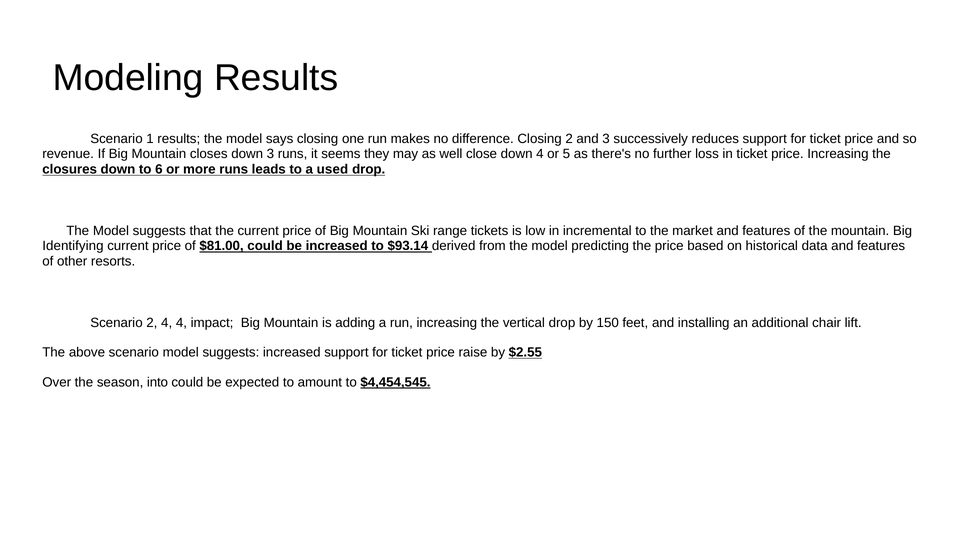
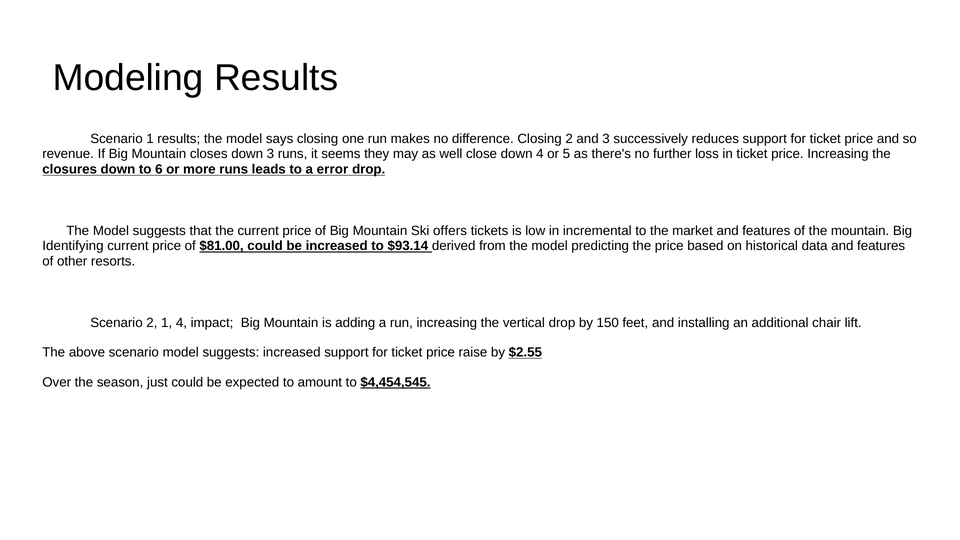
used: used -> error
range: range -> offers
2 4: 4 -> 1
into: into -> just
